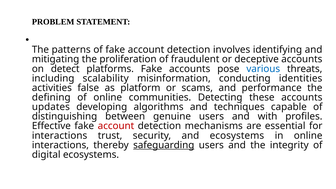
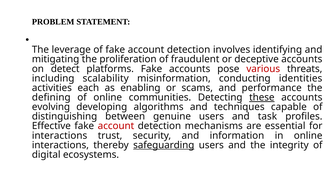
patterns: patterns -> leverage
various colour: blue -> red
false: false -> each
platform: platform -> enabling
these underline: none -> present
updates: updates -> evolving
with: with -> task
and ecosystems: ecosystems -> information
